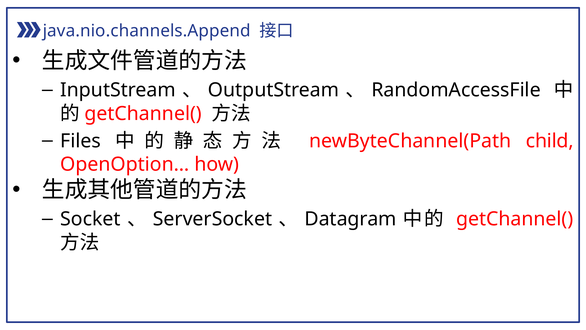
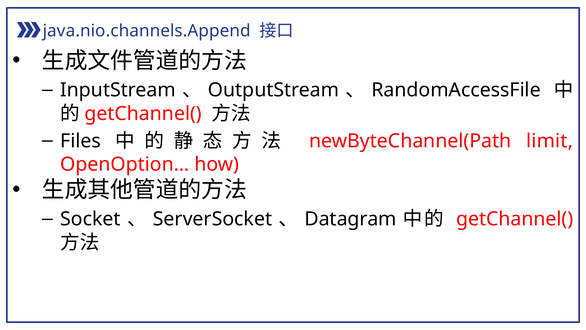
child: child -> limit
